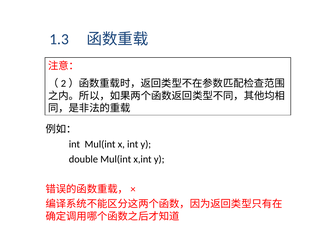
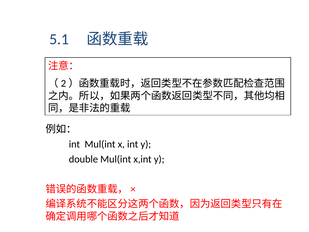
1.3: 1.3 -> 5.1
